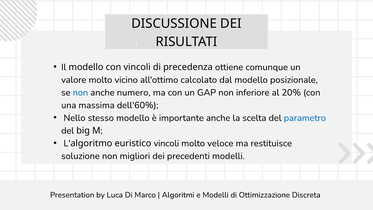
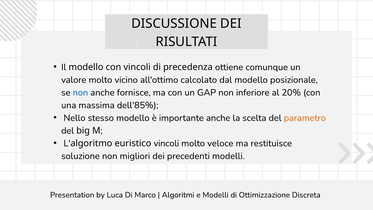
numero: numero -> fornisce
dell'60%: dell'60% -> dell'85%
parametro colour: blue -> orange
